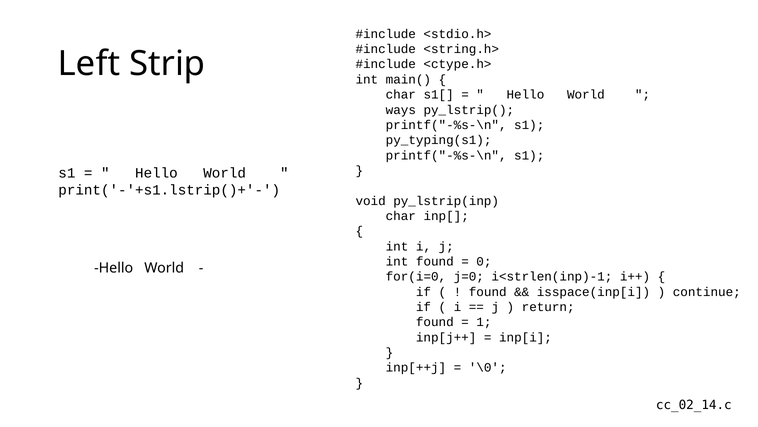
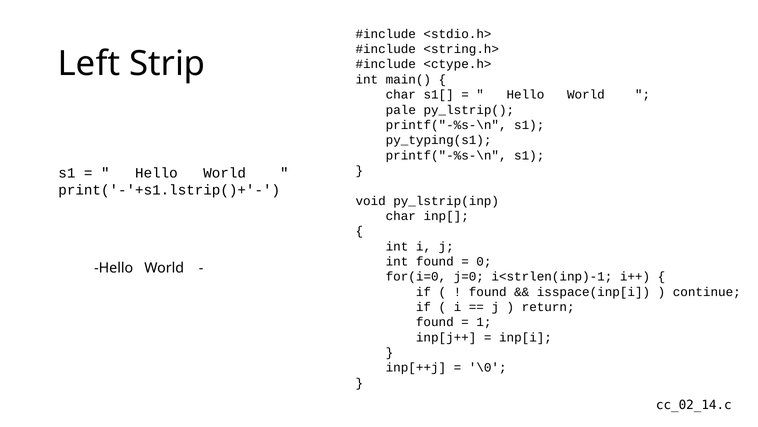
ways: ways -> pale
